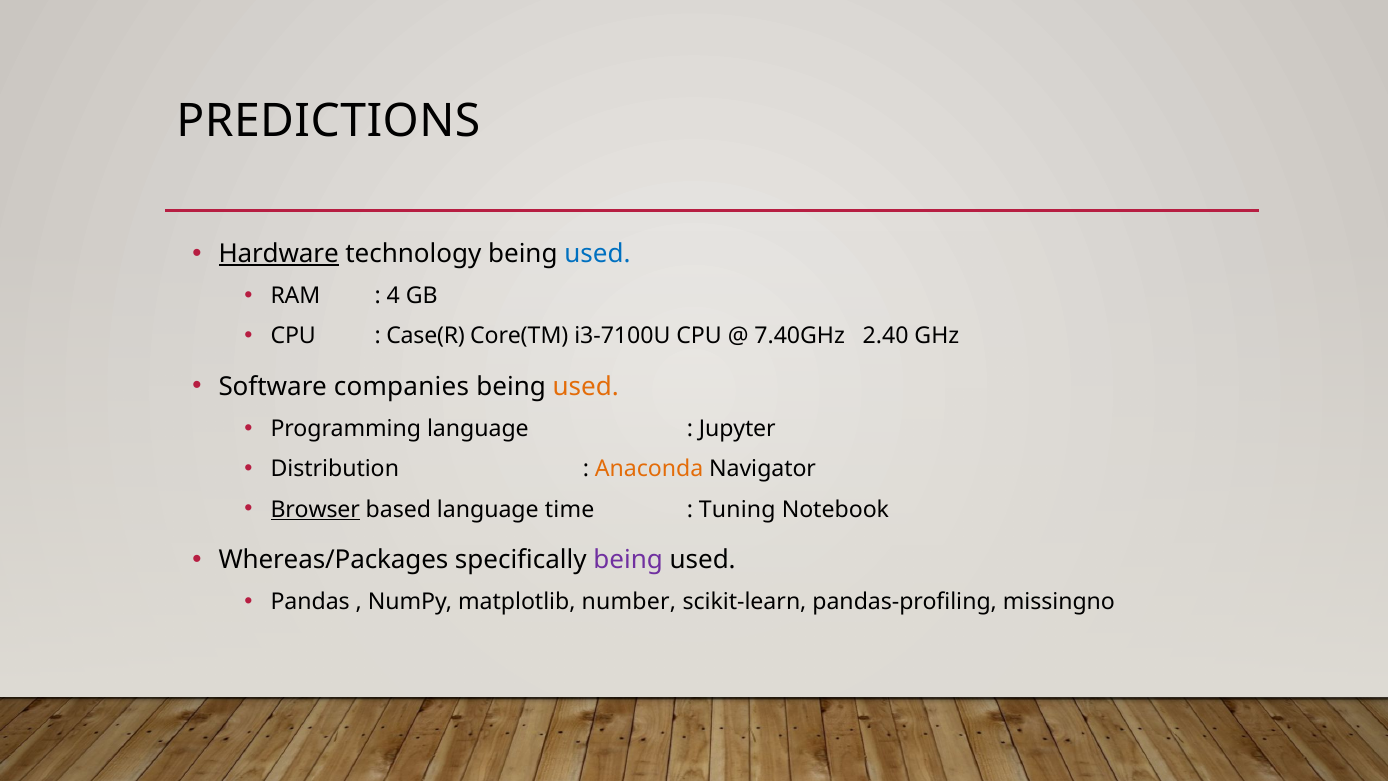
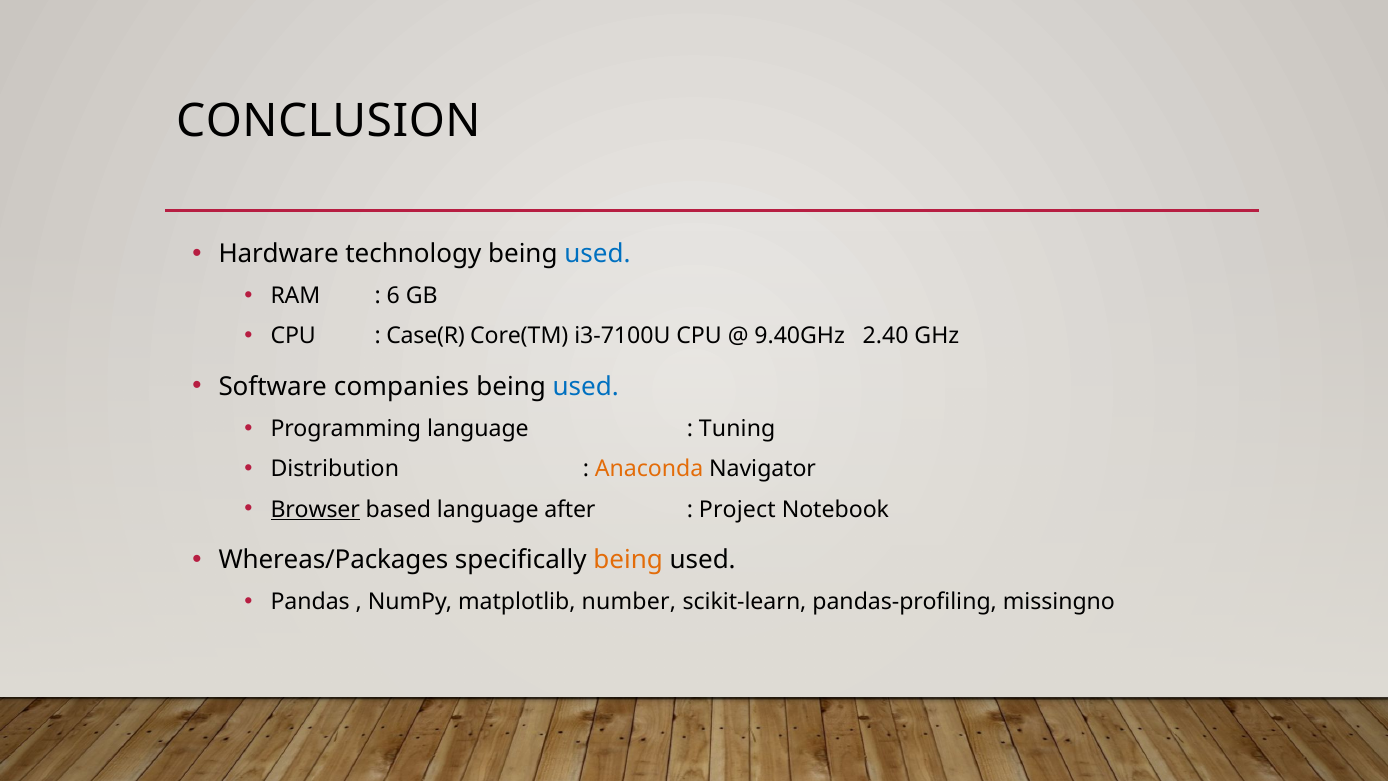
PREDICTIONS: PREDICTIONS -> CONCLUSION
Hardware underline: present -> none
4: 4 -> 6
7.40GHz: 7.40GHz -> 9.40GHz
used at (586, 387) colour: orange -> blue
Jupyter: Jupyter -> Tuning
time: time -> after
Tuning: Tuning -> Project
being at (628, 560) colour: purple -> orange
